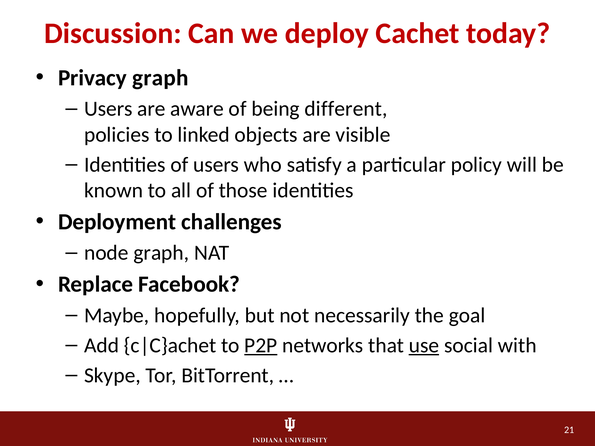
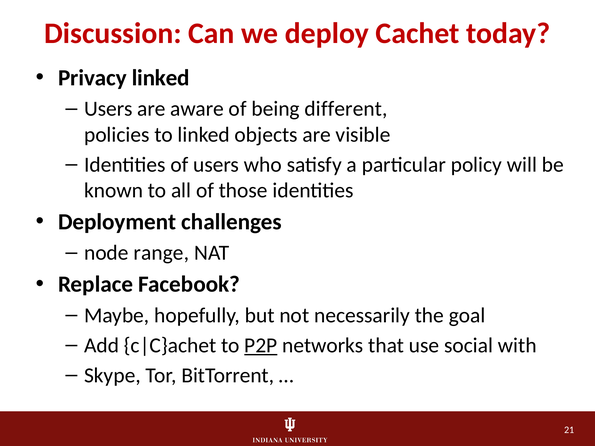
Privacy graph: graph -> linked
node graph: graph -> range
use underline: present -> none
